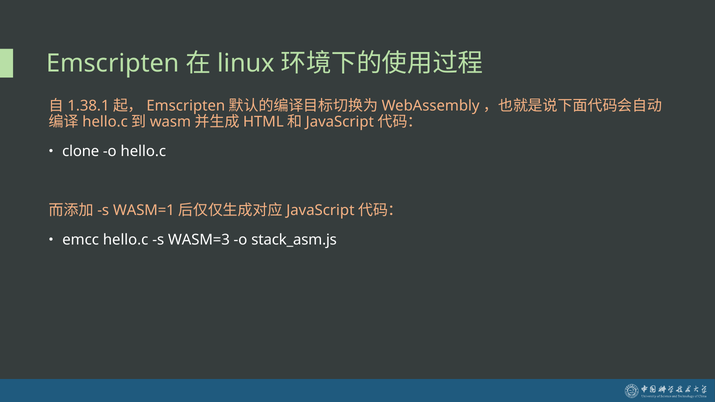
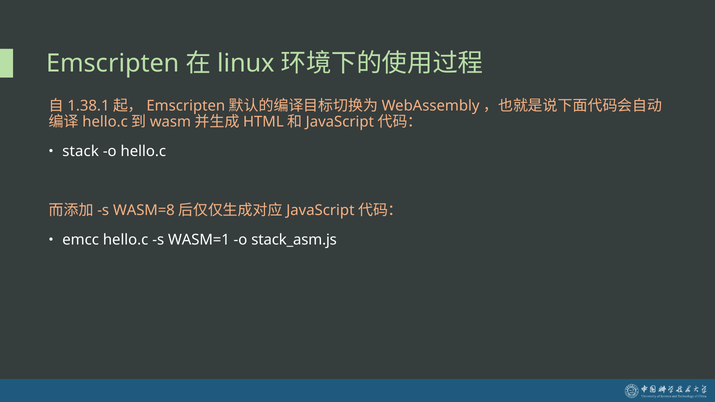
clone: clone -> stack
WASM=1: WASM=1 -> WASM=8
WASM=3: WASM=3 -> WASM=1
